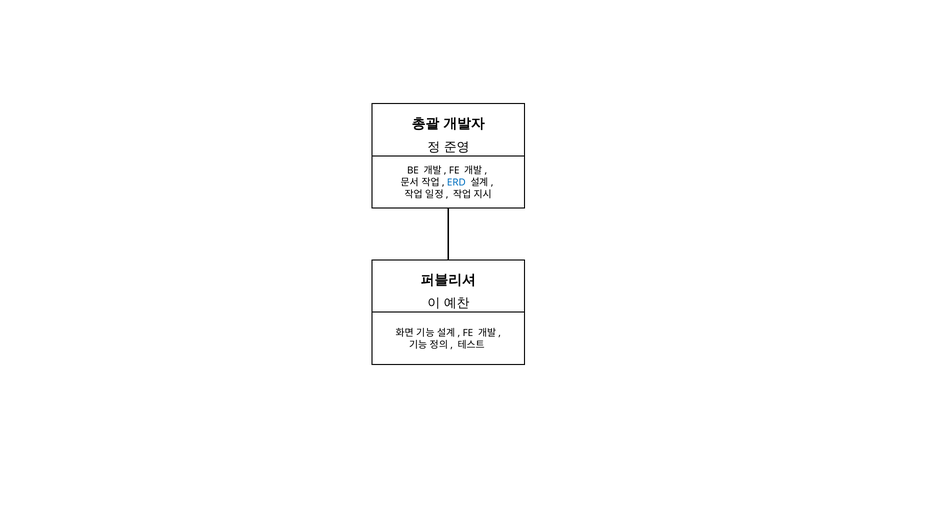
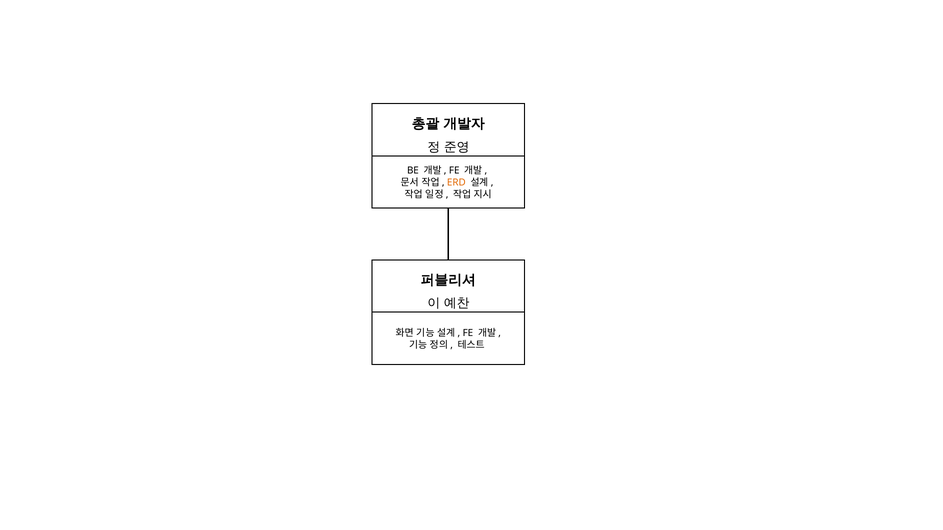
ERD colour: blue -> orange
